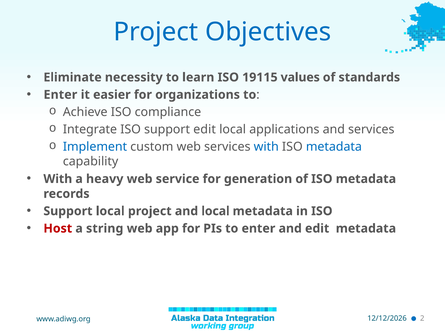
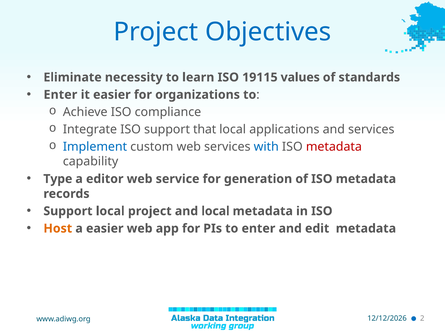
support edit: edit -> that
metadata at (334, 147) colour: blue -> red
With at (58, 179): With -> Type
heavy: heavy -> editor
Host colour: red -> orange
a string: string -> easier
